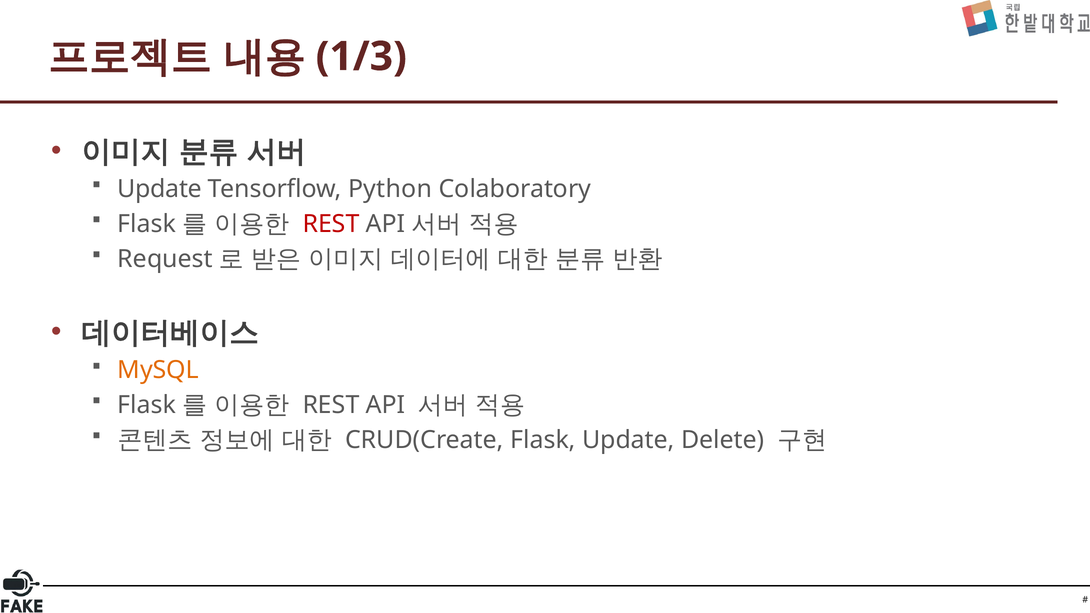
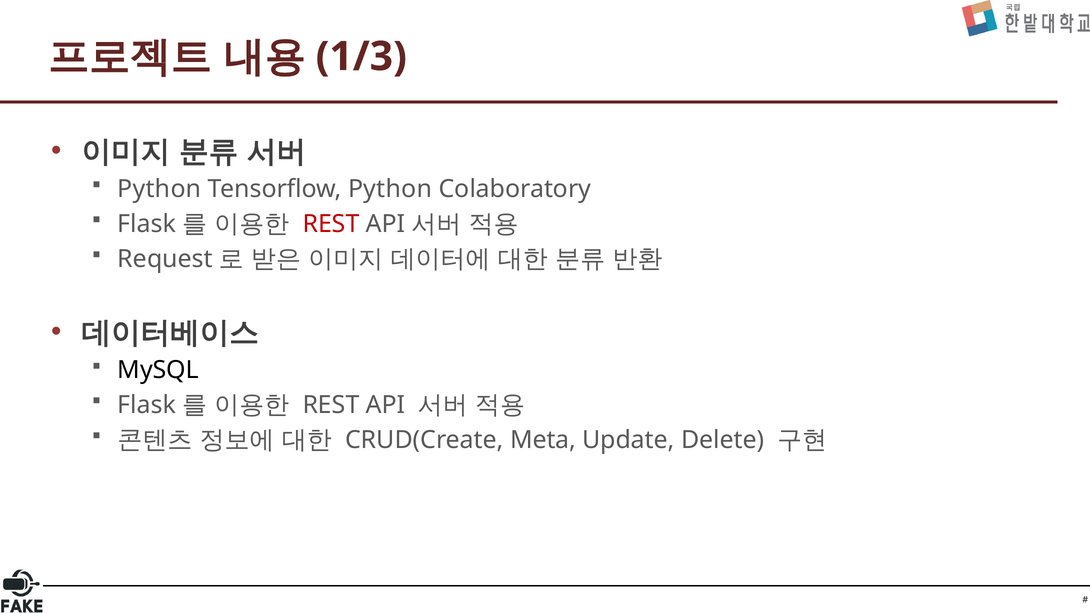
Update at (160, 189): Update -> Python
MySQL colour: orange -> black
CRUD(Create Flask: Flask -> Meta
